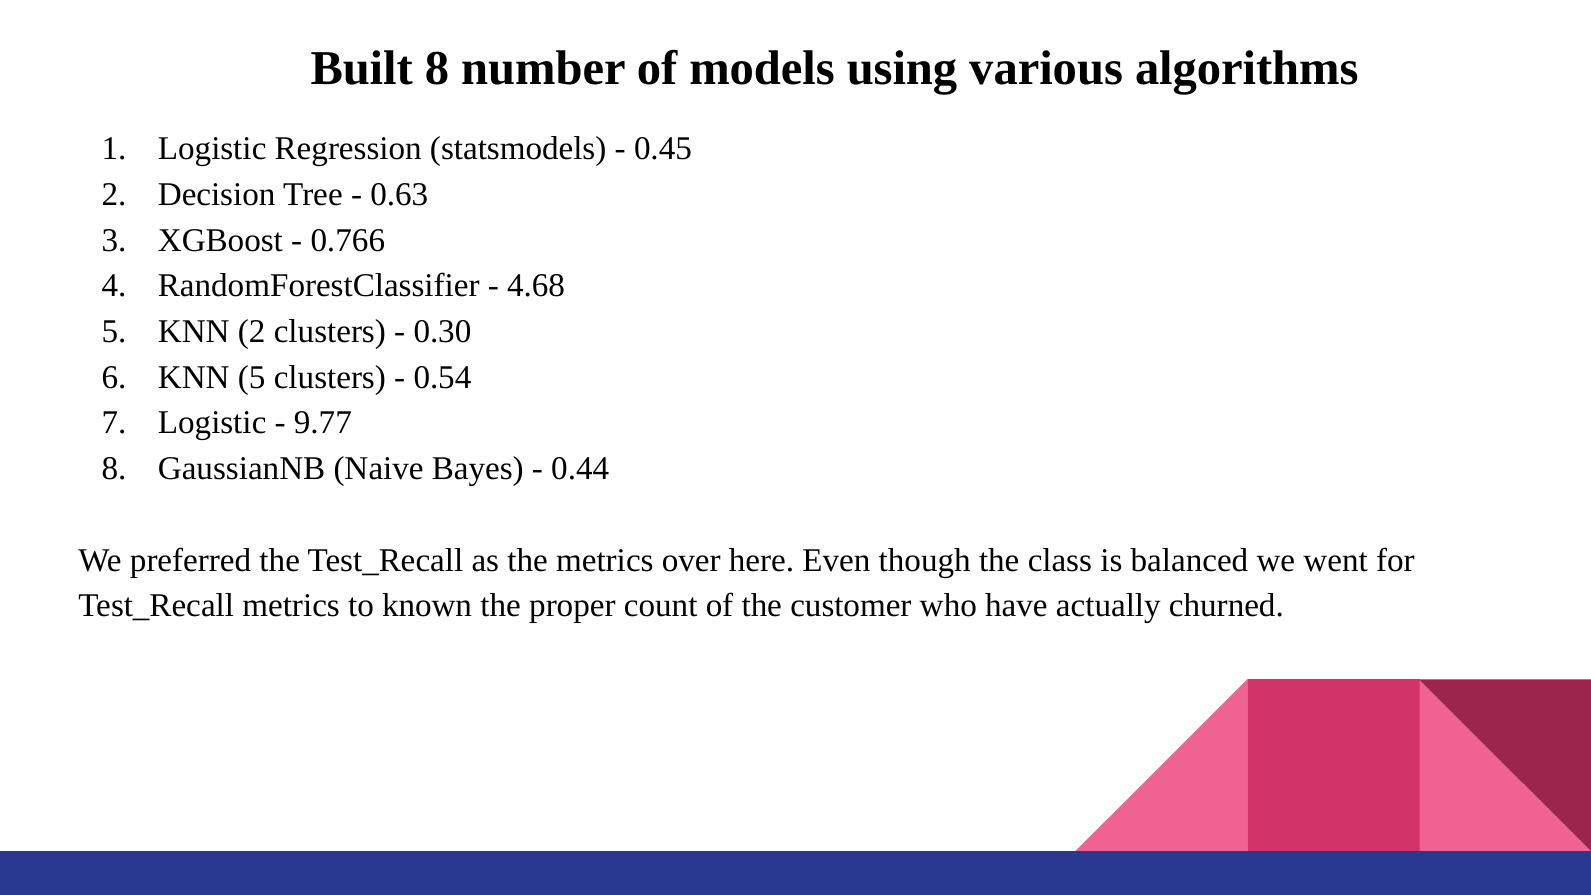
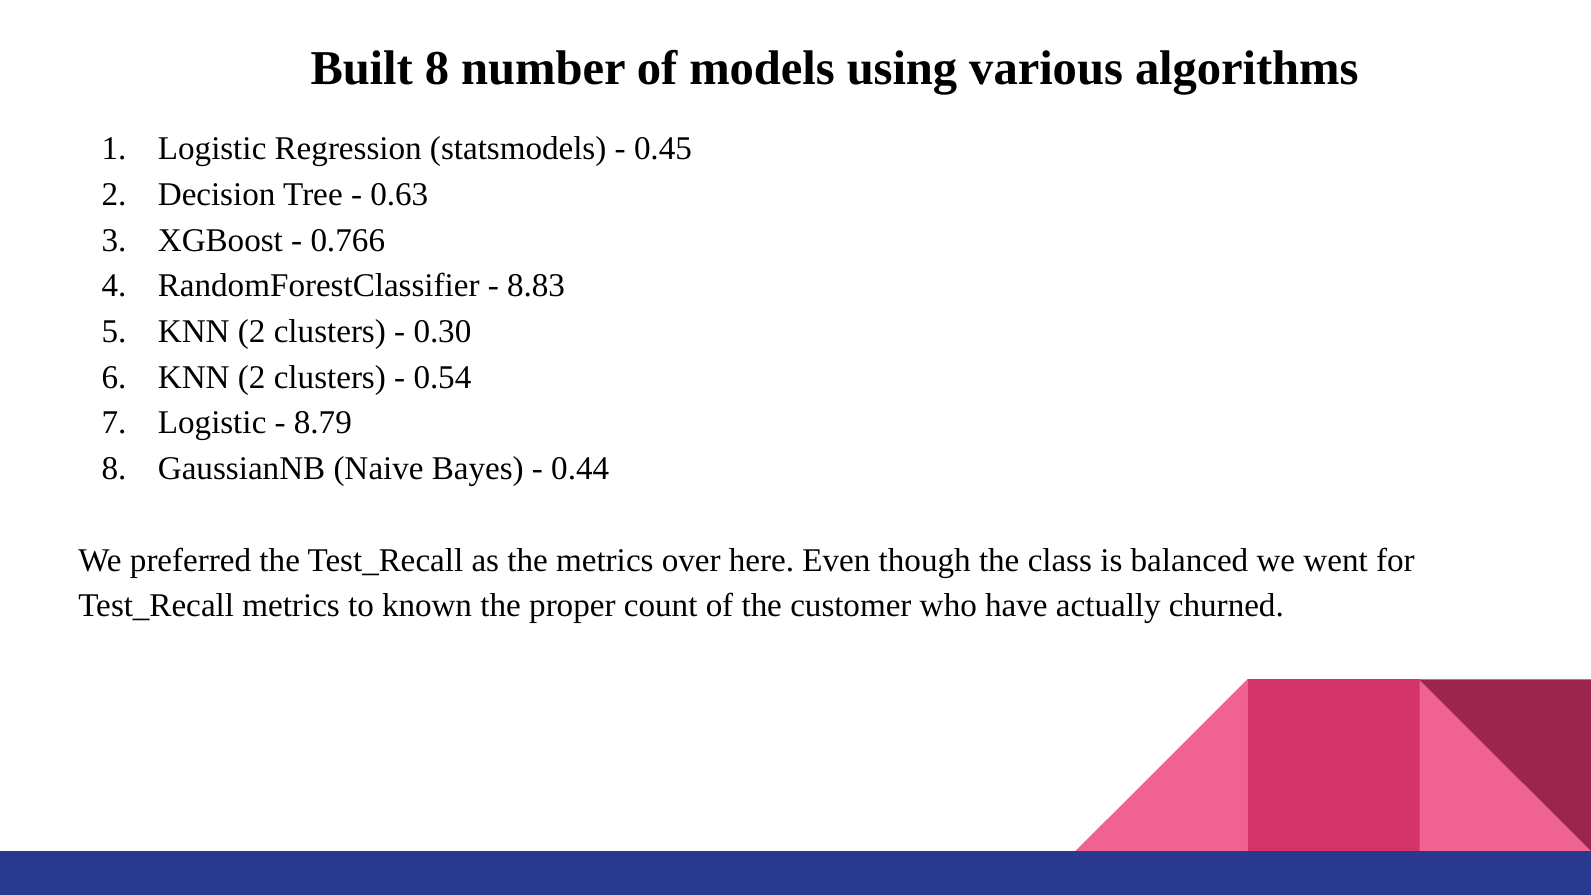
4.68: 4.68 -> 8.83
5 at (252, 377): 5 -> 2
9.77: 9.77 -> 8.79
